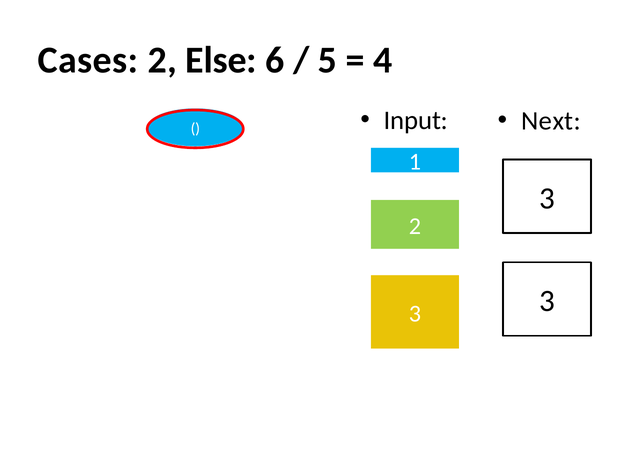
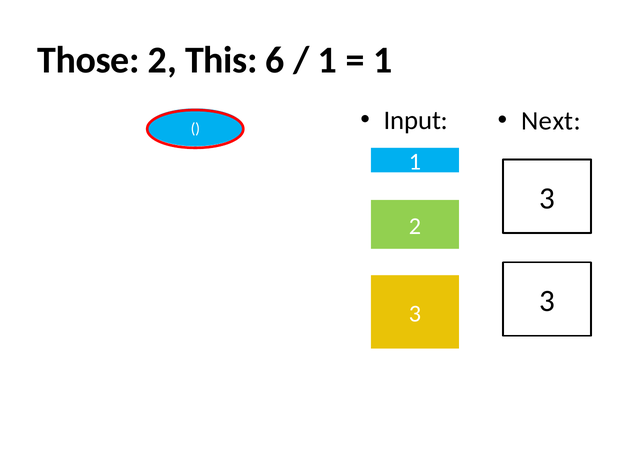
Cases: Cases -> Those
Else: Else -> This
5 at (327, 60): 5 -> 1
4 at (383, 60): 4 -> 1
